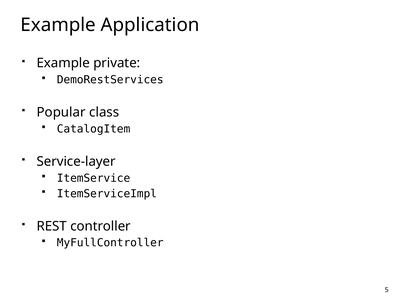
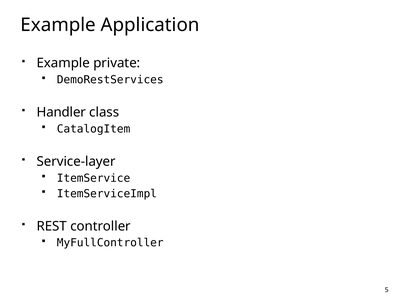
Popular: Popular -> Handler
